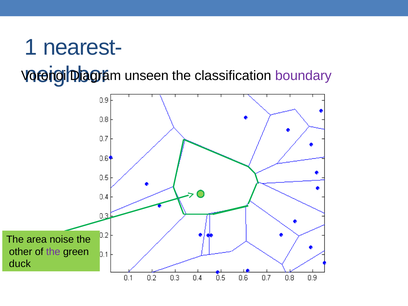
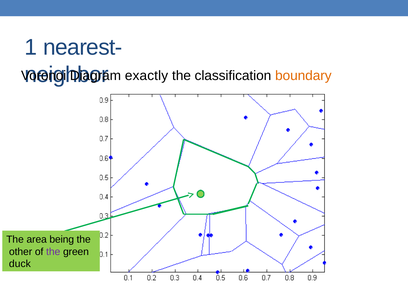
unseen: unseen -> exactly
boundary colour: purple -> orange
noise: noise -> being
